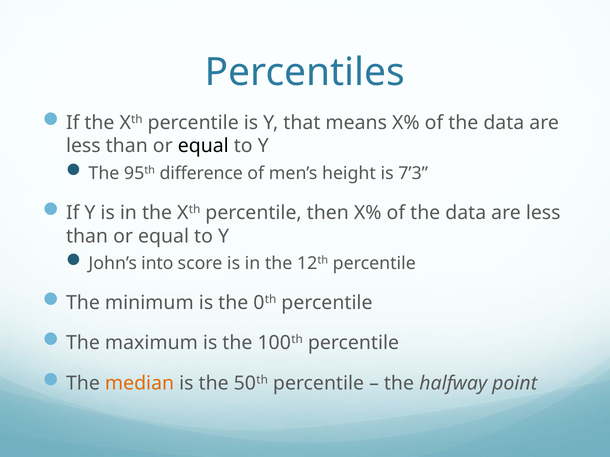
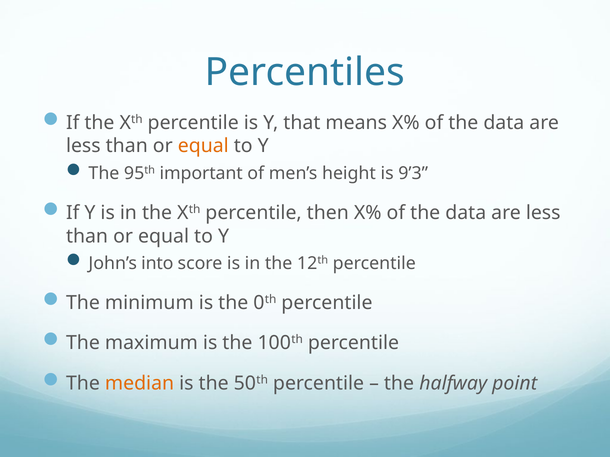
equal at (203, 146) colour: black -> orange
difference: difference -> important
7’3: 7’3 -> 9’3
